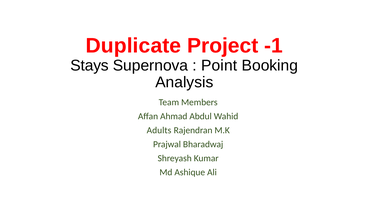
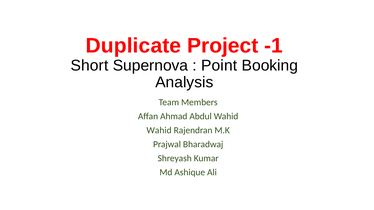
Stays: Stays -> Short
Adults at (159, 131): Adults -> Wahid
